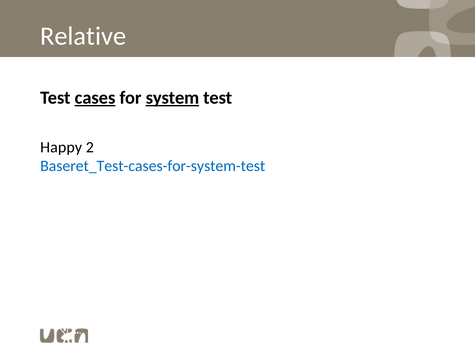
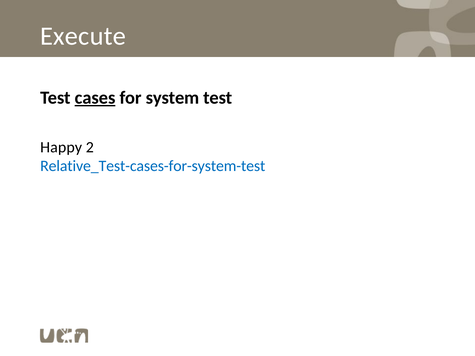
Relative: Relative -> Execute
system underline: present -> none
Baseret_Test-cases-for-system-test: Baseret_Test-cases-for-system-test -> Relative_Test-cases-for-system-test
